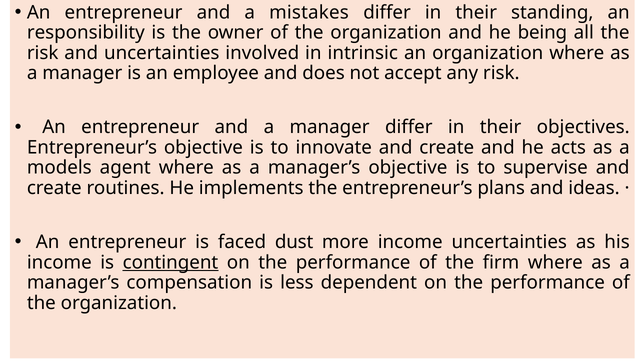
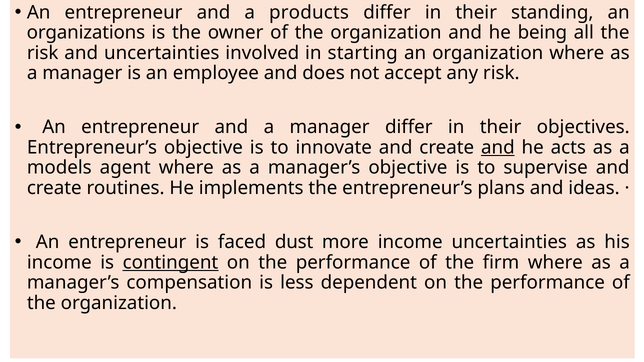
mistakes: mistakes -> products
responsibility: responsibility -> organizations
intrinsic: intrinsic -> starting
and at (498, 148) underline: none -> present
